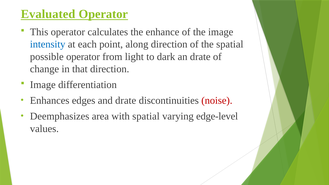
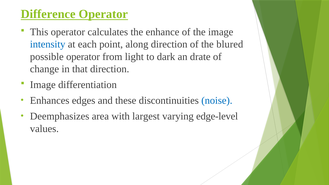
Evaluated: Evaluated -> Difference
the spatial: spatial -> blured
and drate: drate -> these
noise colour: red -> blue
with spatial: spatial -> largest
